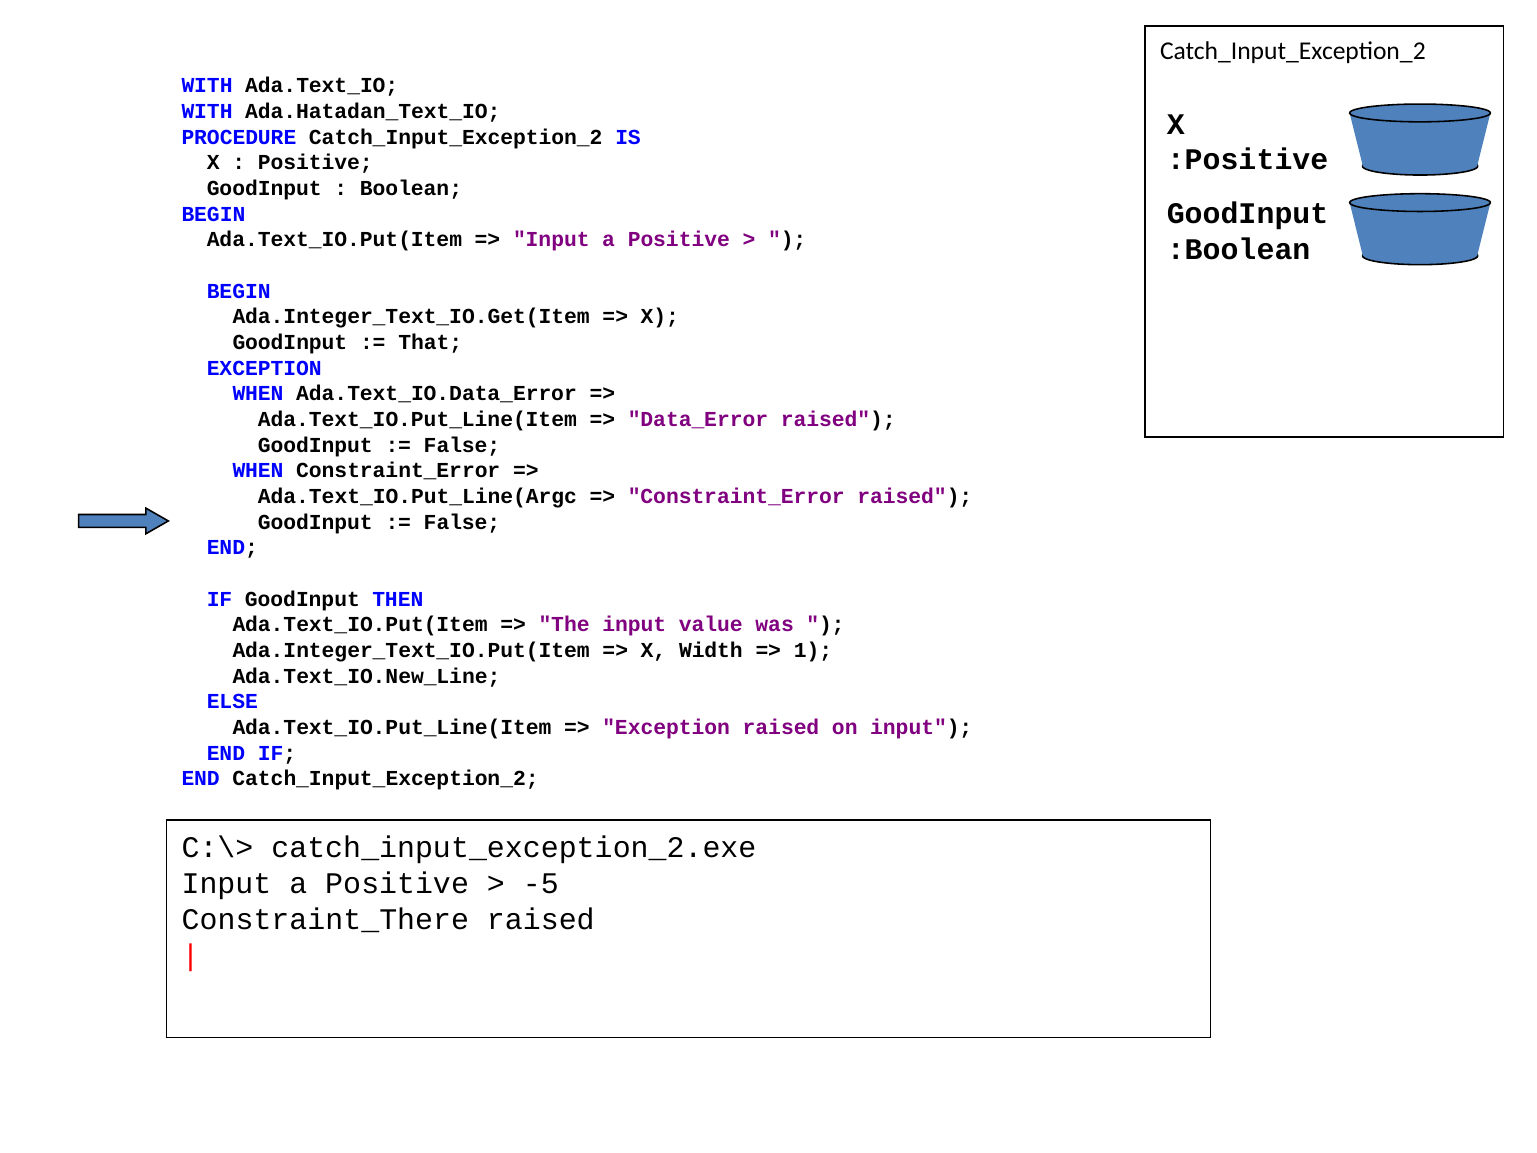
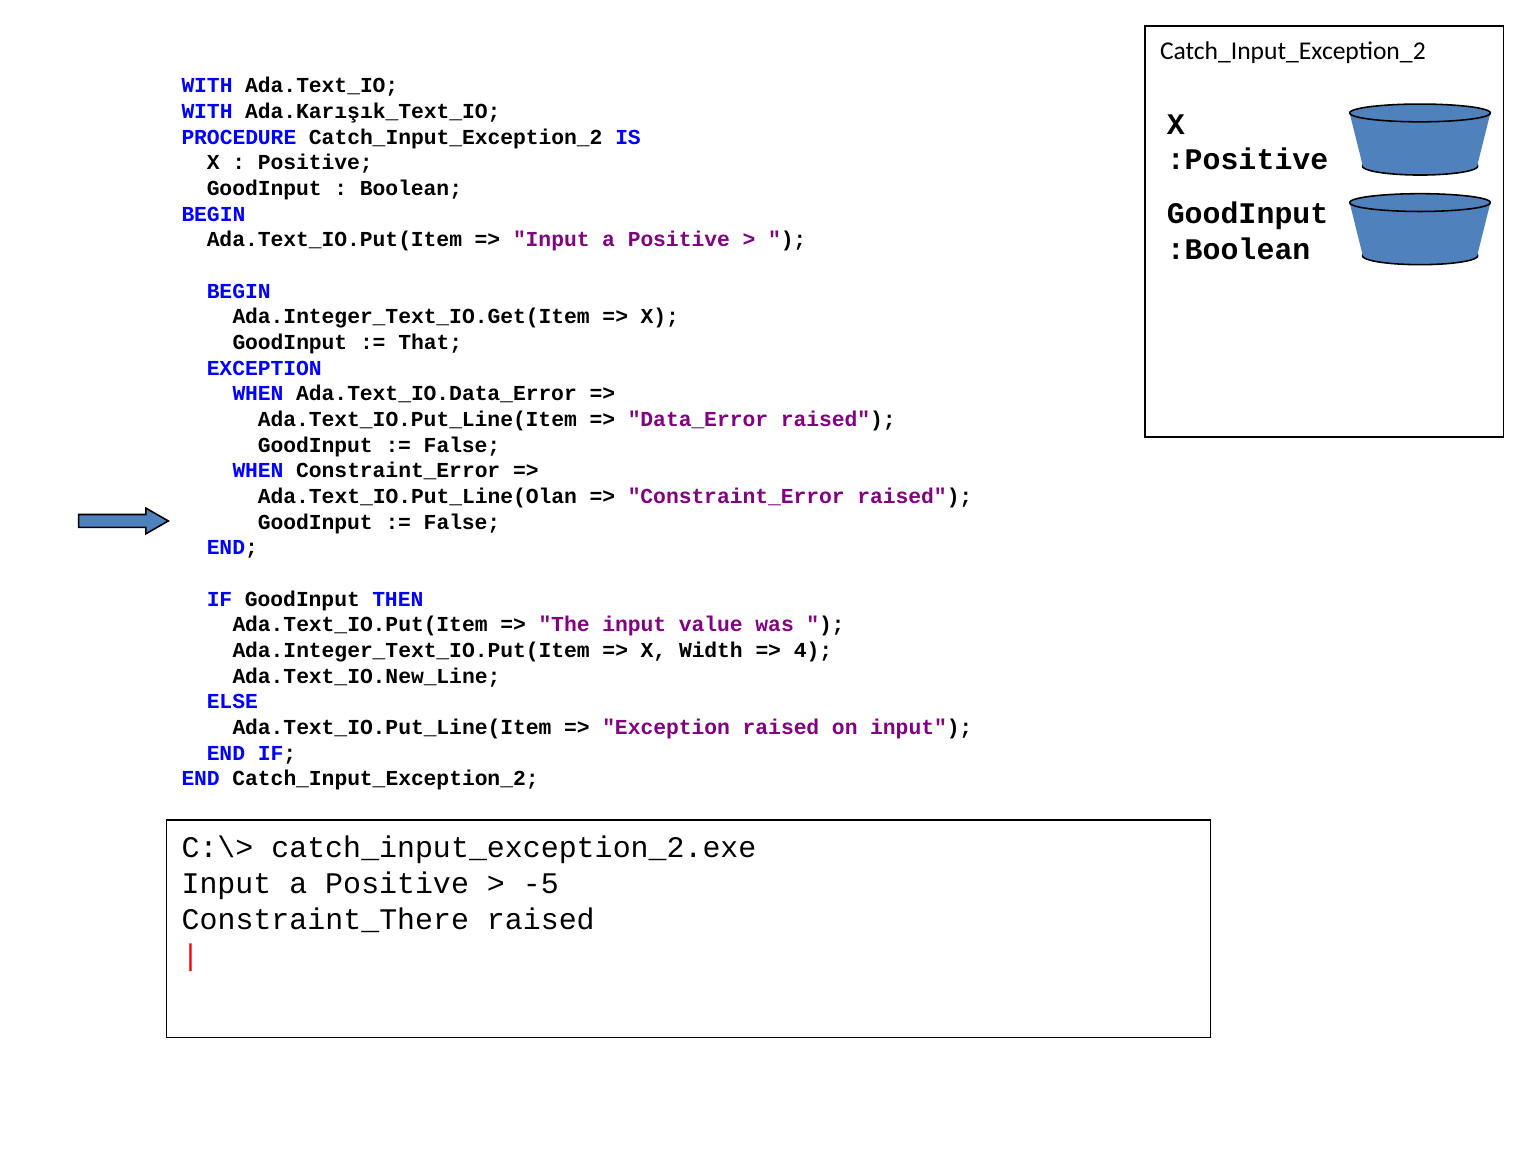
Ada.Hatadan_Text_IO: Ada.Hatadan_Text_IO -> Ada.Karışık_Text_IO
Ada.Text_IO.Put_Line(Argc: Ada.Text_IO.Put_Line(Argc -> Ada.Text_IO.Put_Line(Olan
1: 1 -> 4
